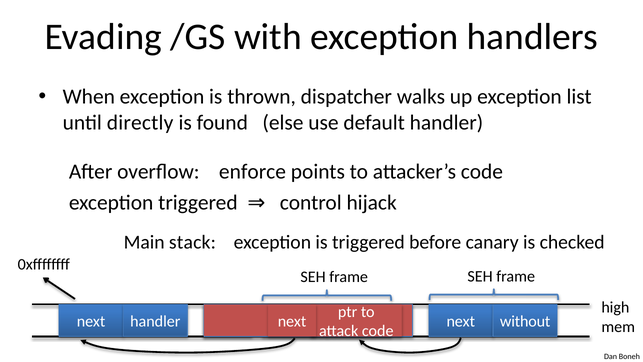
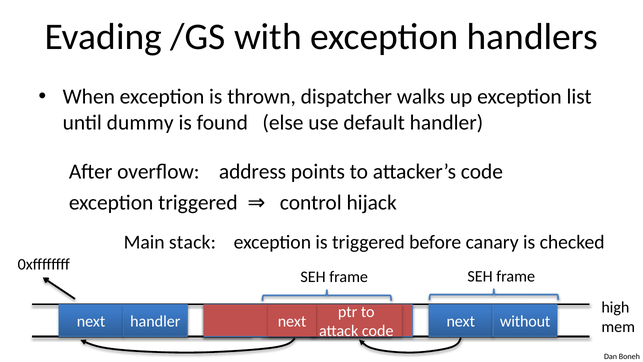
directly: directly -> dummy
enforce: enforce -> address
